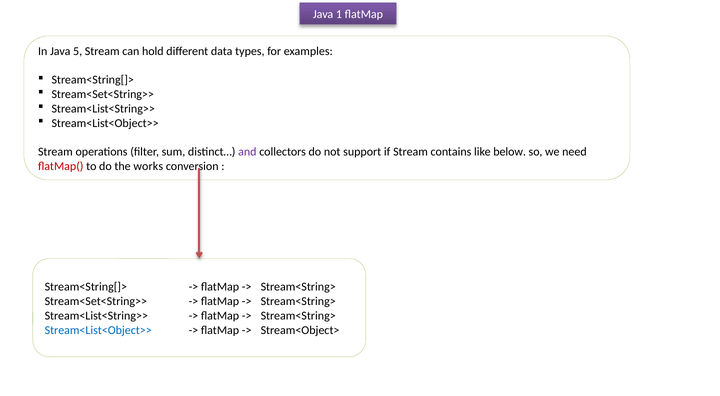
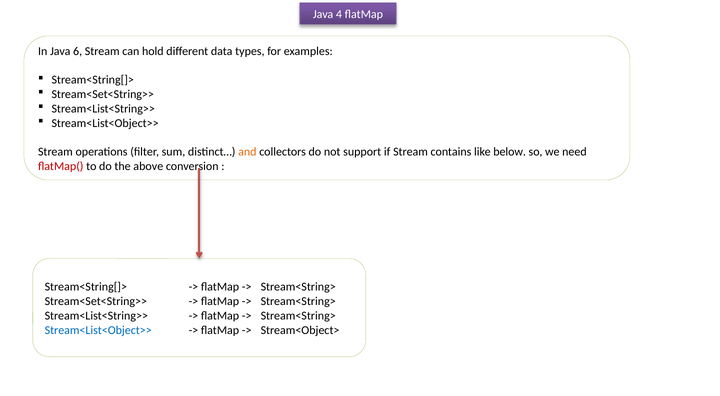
1: 1 -> 4
5: 5 -> 6
and colour: purple -> orange
works: works -> above
